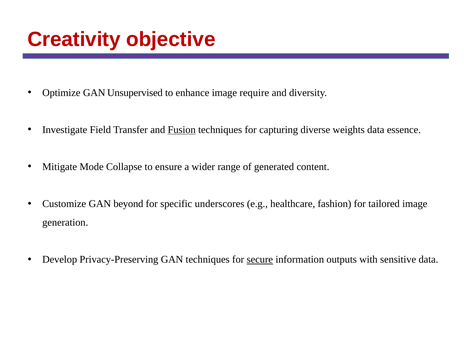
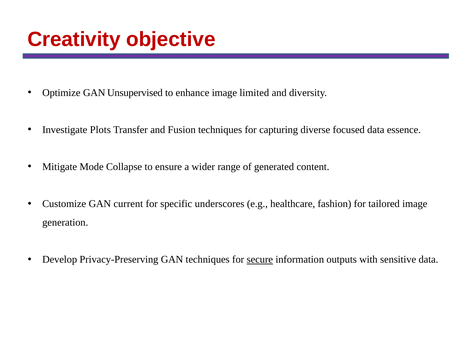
require: require -> limited
Field: Field -> Plots
Fusion underline: present -> none
weights: weights -> focused
beyond: beyond -> current
